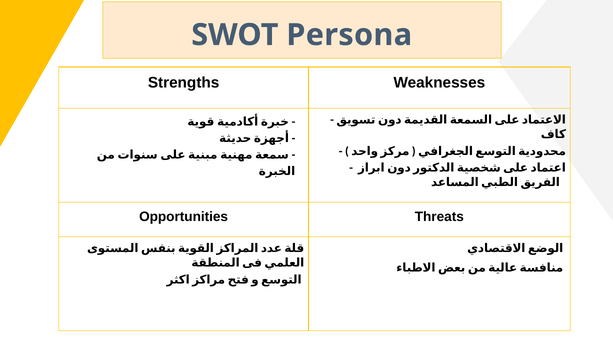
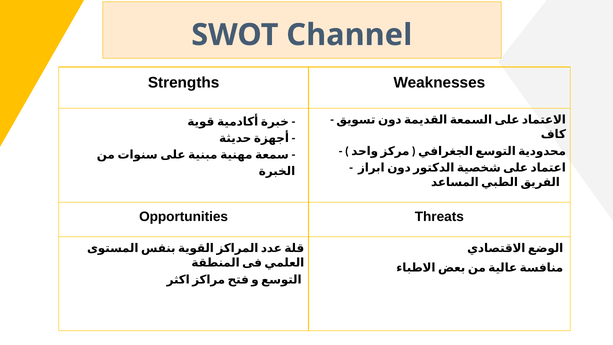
Persona: Persona -> Channel
